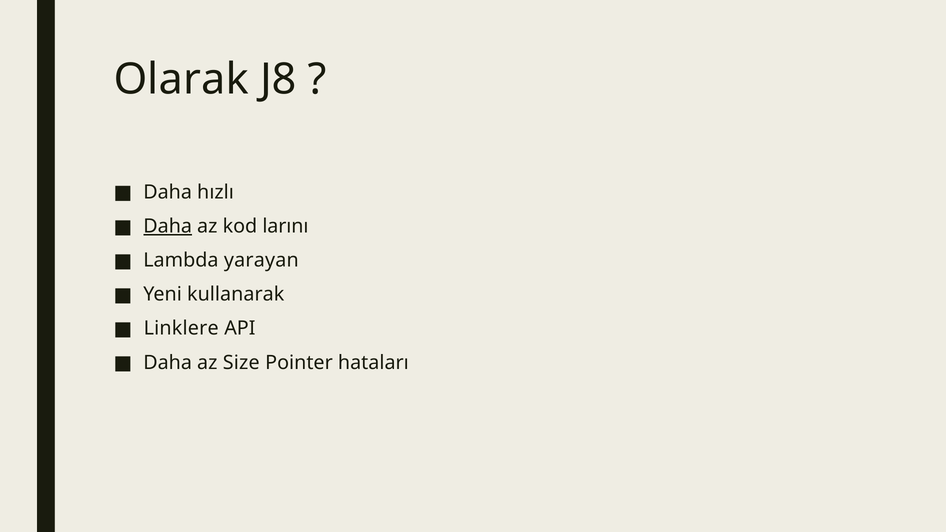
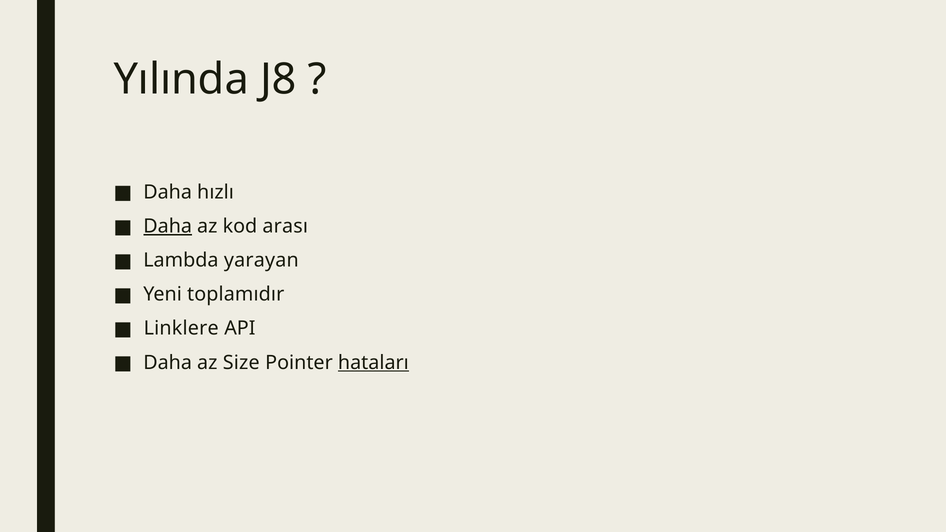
Olarak: Olarak -> Yılında
larını: larını -> arası
kullanarak: kullanarak -> toplamıdır
hataları underline: none -> present
